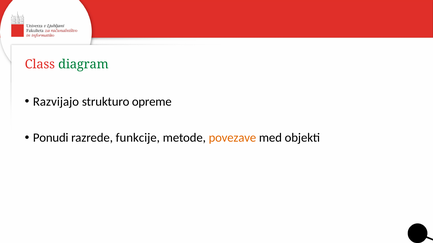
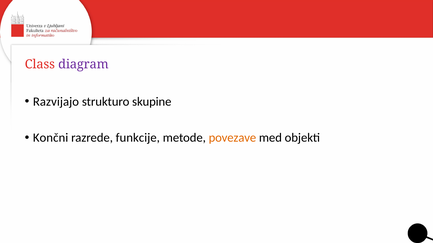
diagram colour: green -> purple
opreme: opreme -> skupine
Ponudi: Ponudi -> Končni
